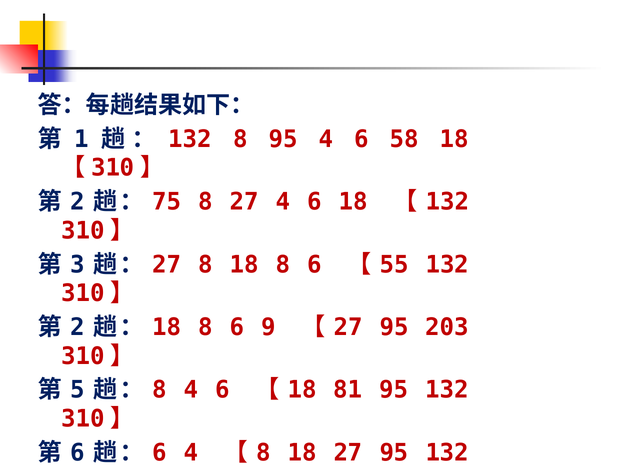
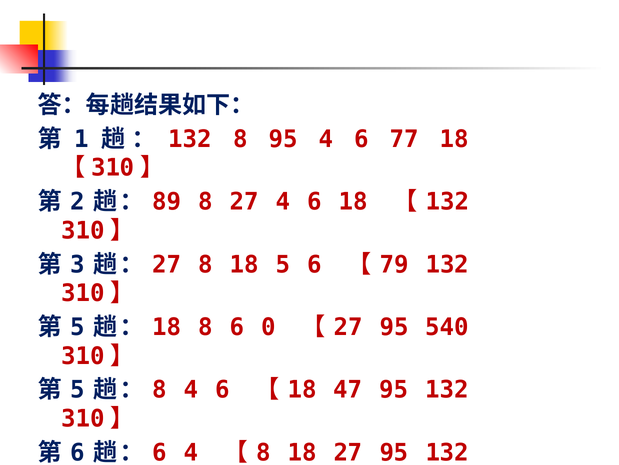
58: 58 -> 77
75: 75 -> 89
8 18 8: 8 -> 5
55: 55 -> 79
2 at (78, 327): 2 -> 5
9: 9 -> 0
203: 203 -> 540
81: 81 -> 47
